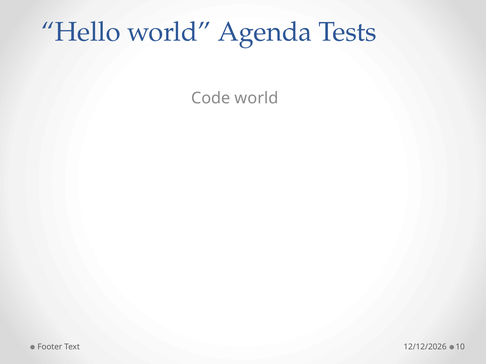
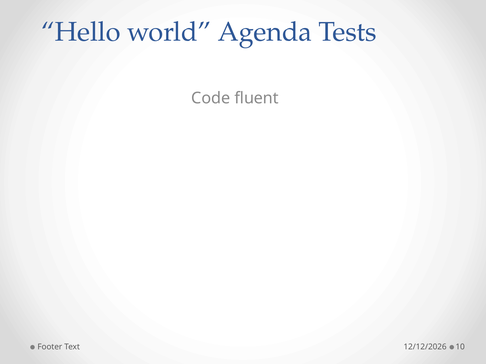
Code world: world -> fluent
